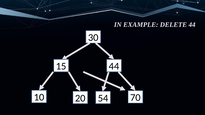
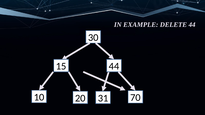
54: 54 -> 31
